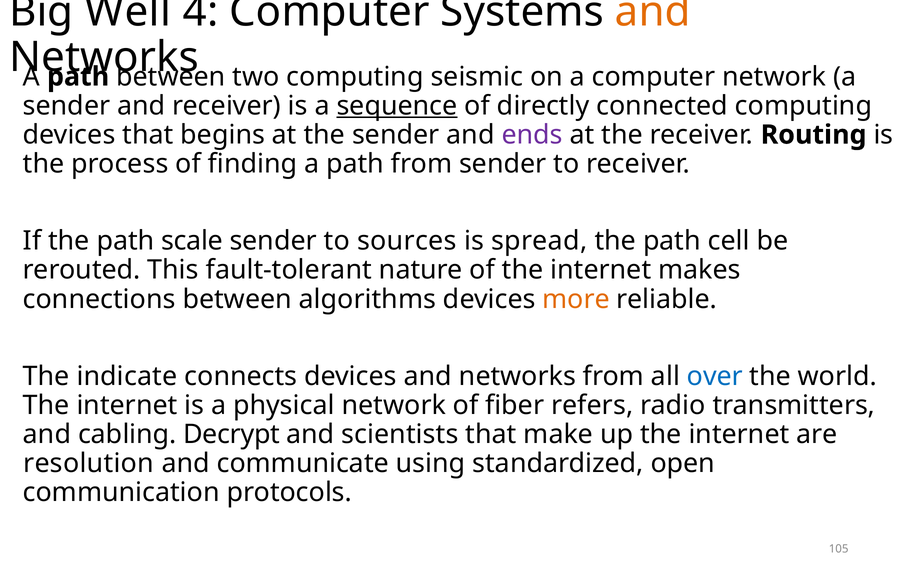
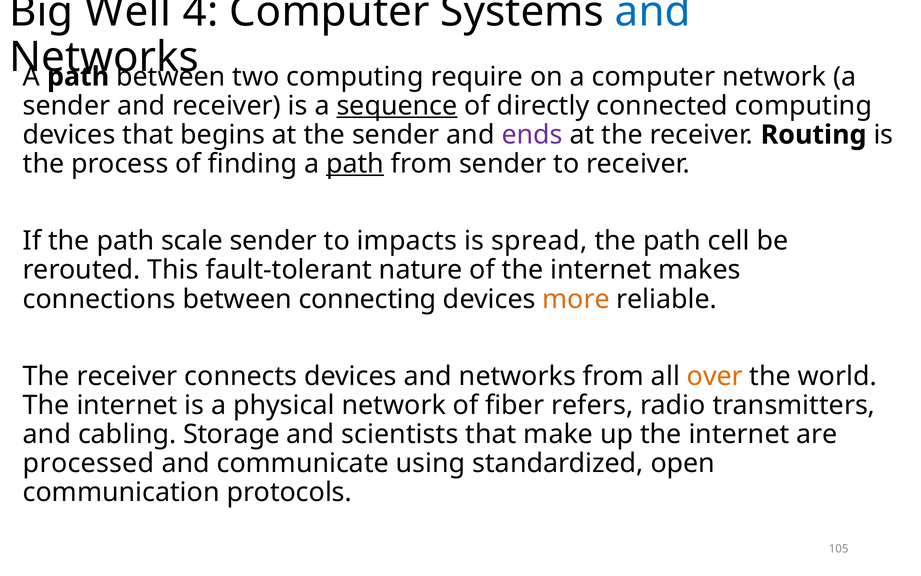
and at (653, 12) colour: orange -> blue
seismic: seismic -> require
path at (355, 164) underline: none -> present
sources: sources -> impacts
algorithms: algorithms -> connecting
indicate at (127, 376): indicate -> receiver
over colour: blue -> orange
Decrypt: Decrypt -> Storage
resolution: resolution -> processed
